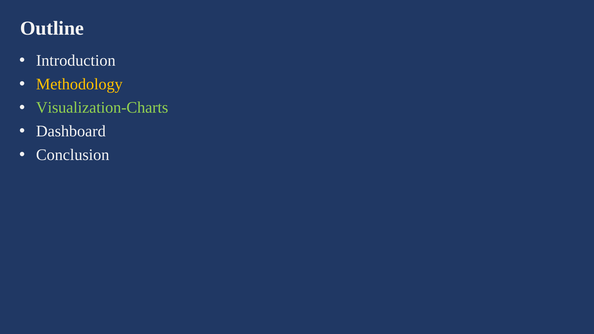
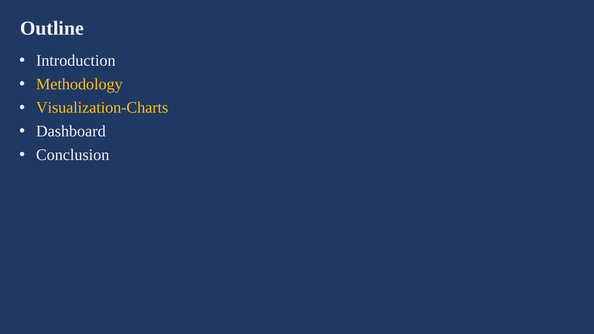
Visualization-Charts colour: light green -> yellow
